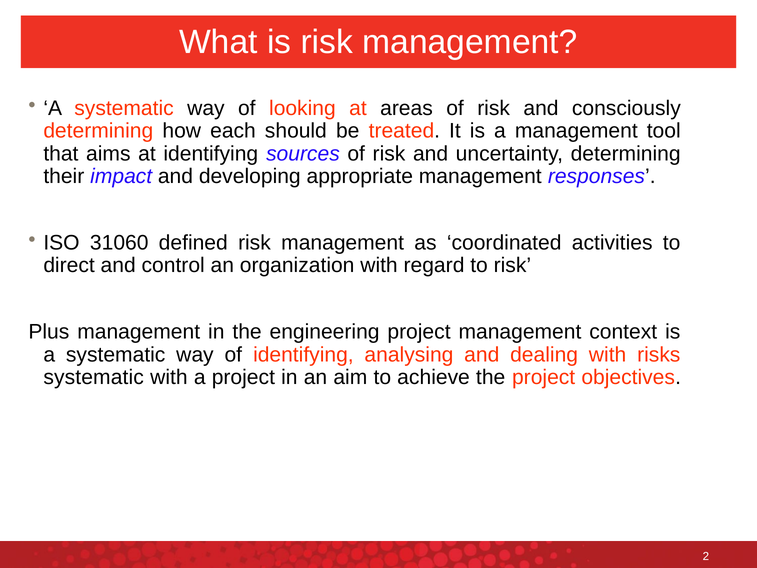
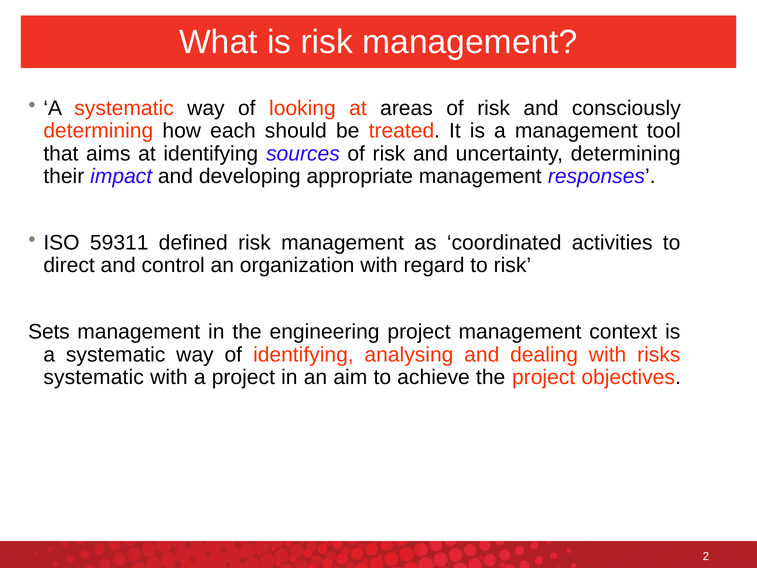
31060: 31060 -> 59311
Plus: Plus -> Sets
